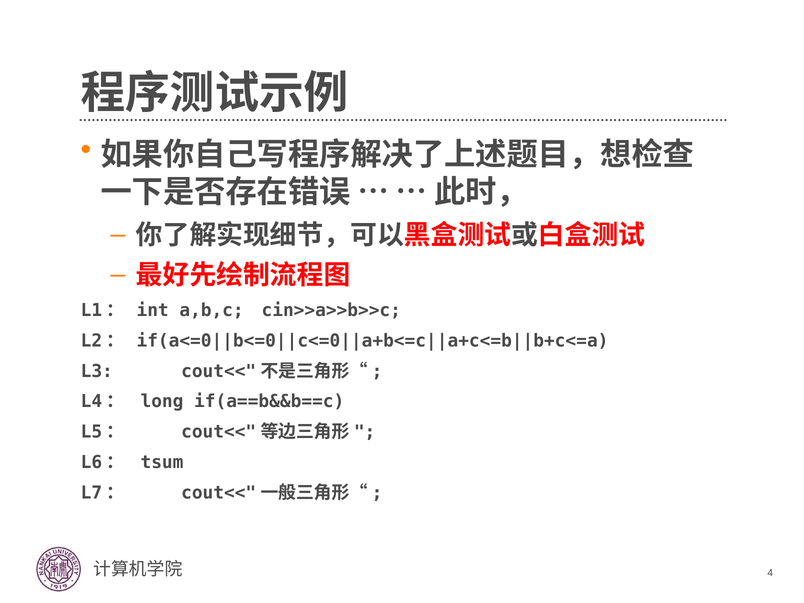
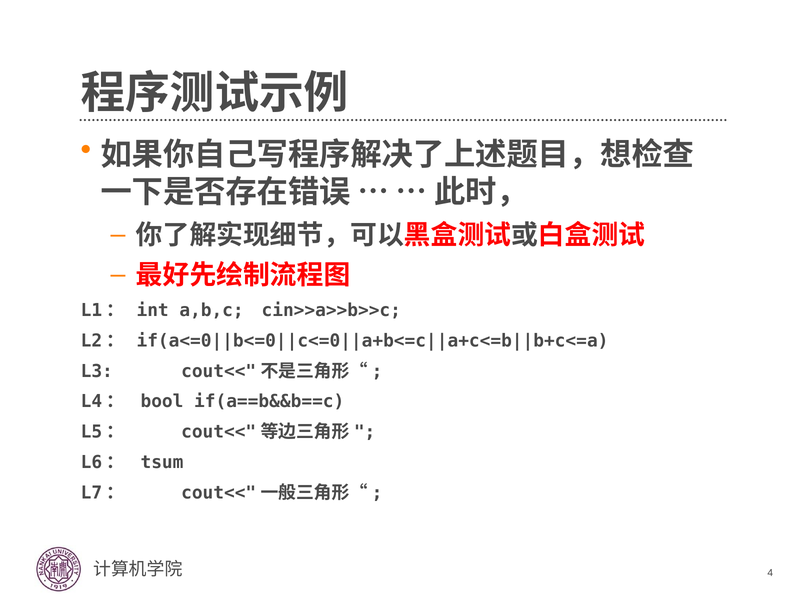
long: long -> bool
